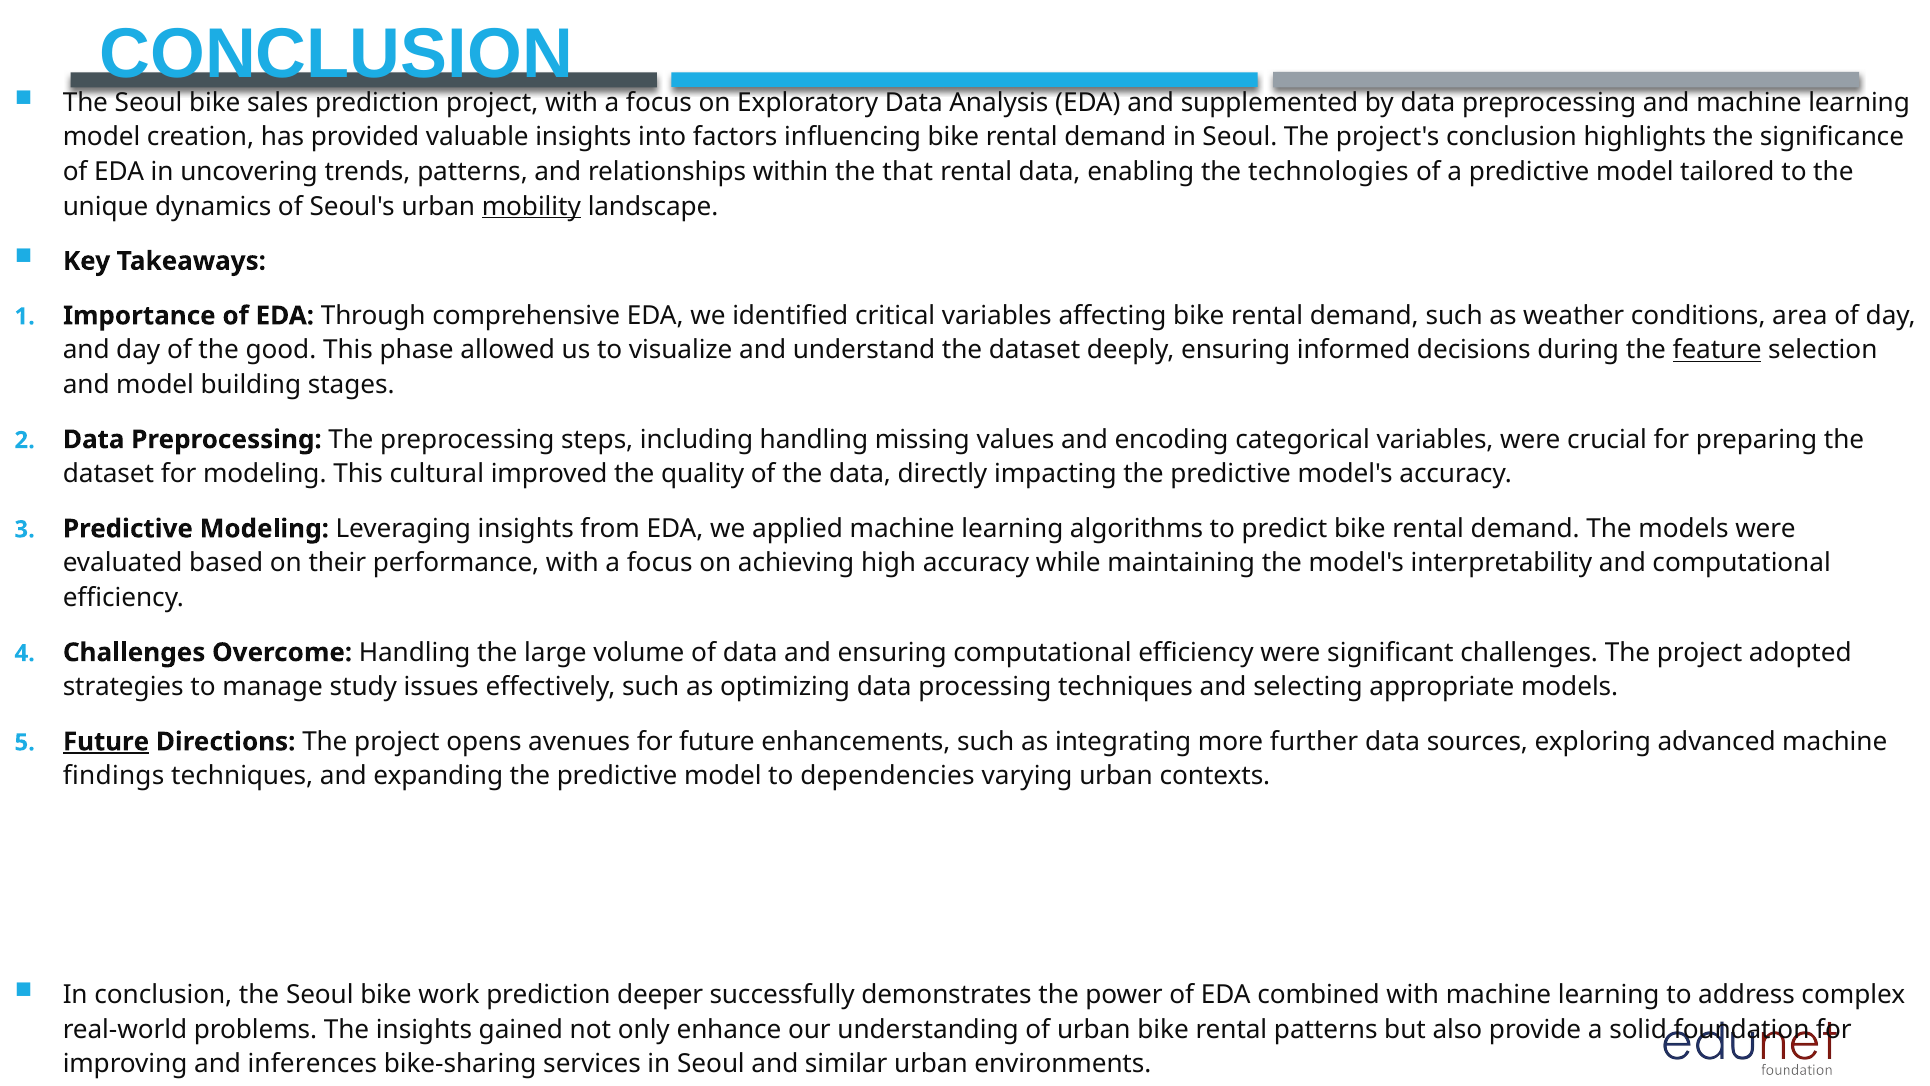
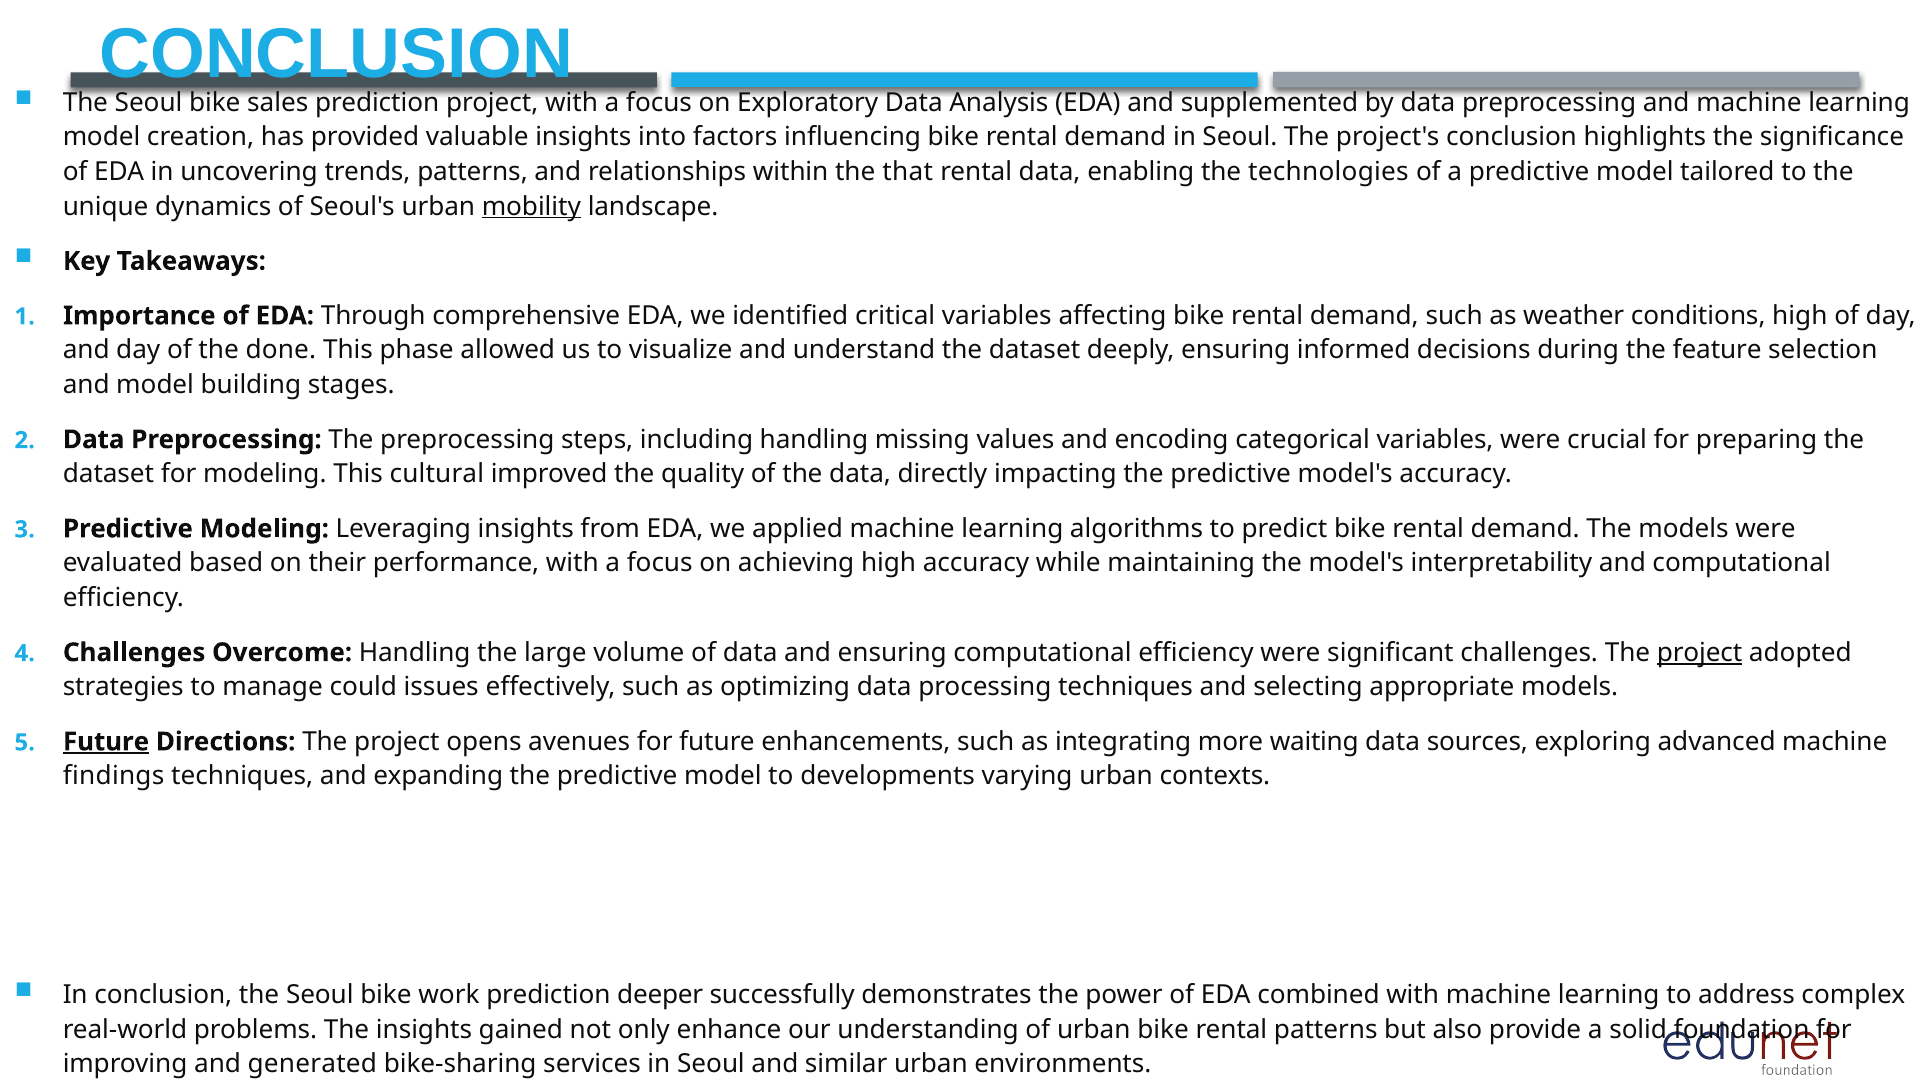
conditions area: area -> high
good: good -> done
feature underline: present -> none
project at (1700, 652) underline: none -> present
study: study -> could
further: further -> waiting
dependencies: dependencies -> developments
inferences: inferences -> generated
